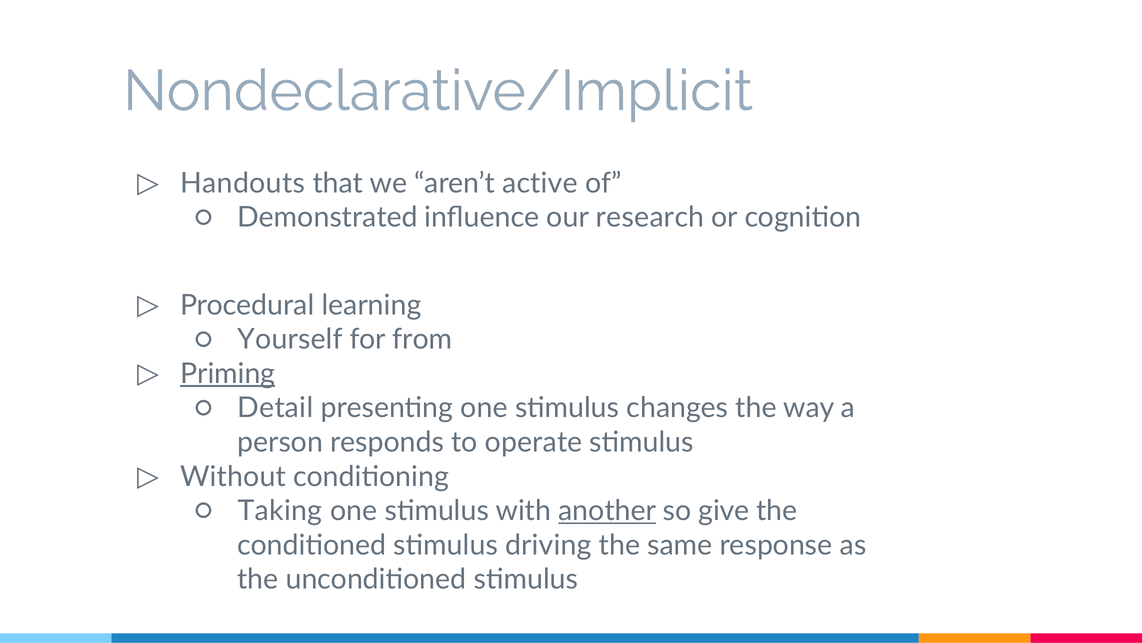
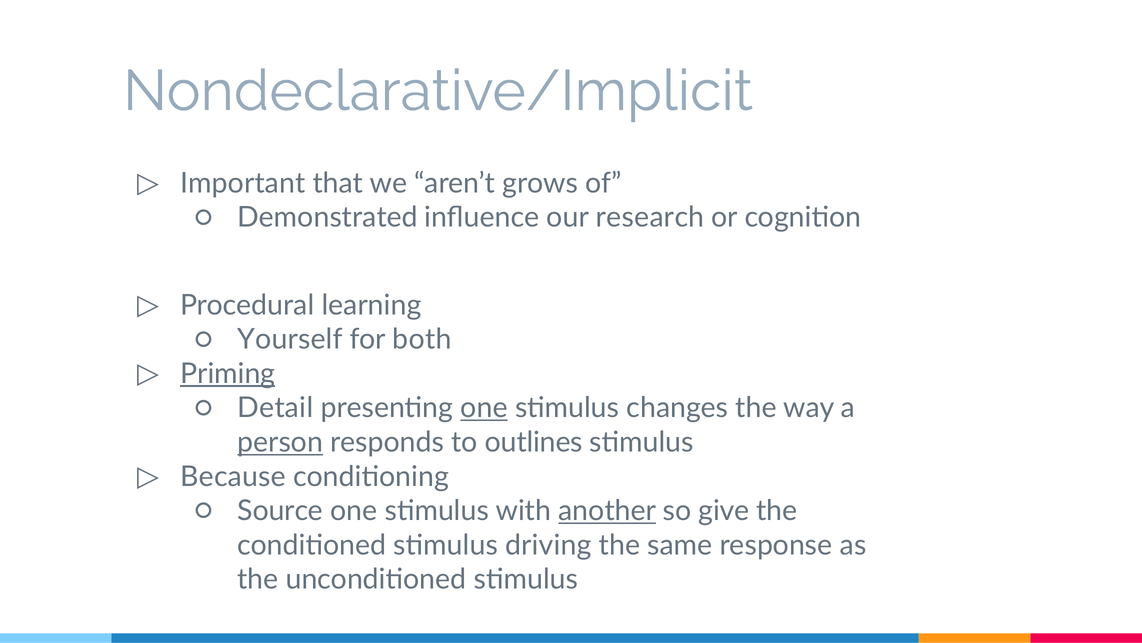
Handouts: Handouts -> Important
active: active -> grows
from: from -> both
one at (484, 408) underline: none -> present
person underline: none -> present
operate: operate -> outlines
Without: Without -> Because
Taking: Taking -> Source
